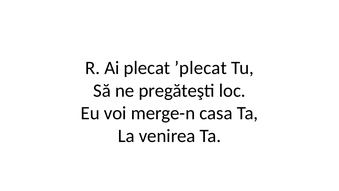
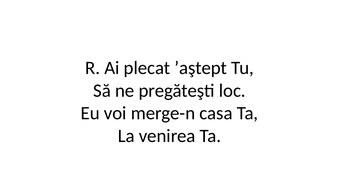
’plecat: ’plecat -> ’aştept
